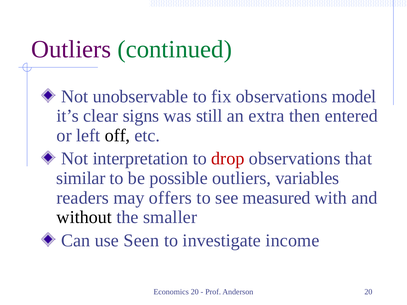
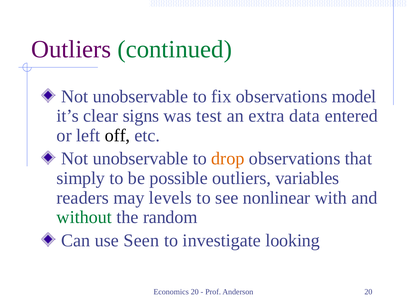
still: still -> test
then: then -> data
interpretation at (141, 159): interpretation -> unobservable
drop colour: red -> orange
similar: similar -> simply
offers: offers -> levels
measured: measured -> nonlinear
without colour: black -> green
smaller: smaller -> random
income: income -> looking
